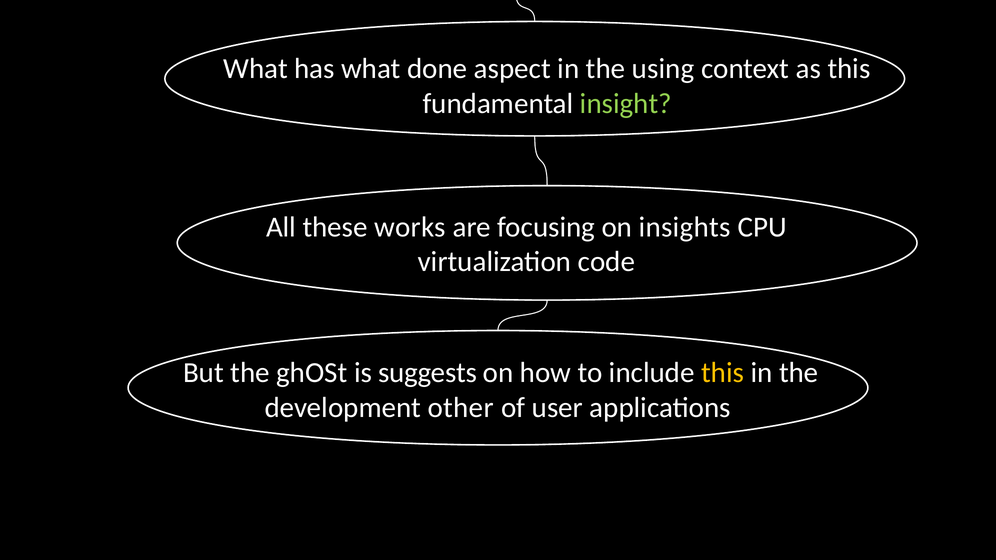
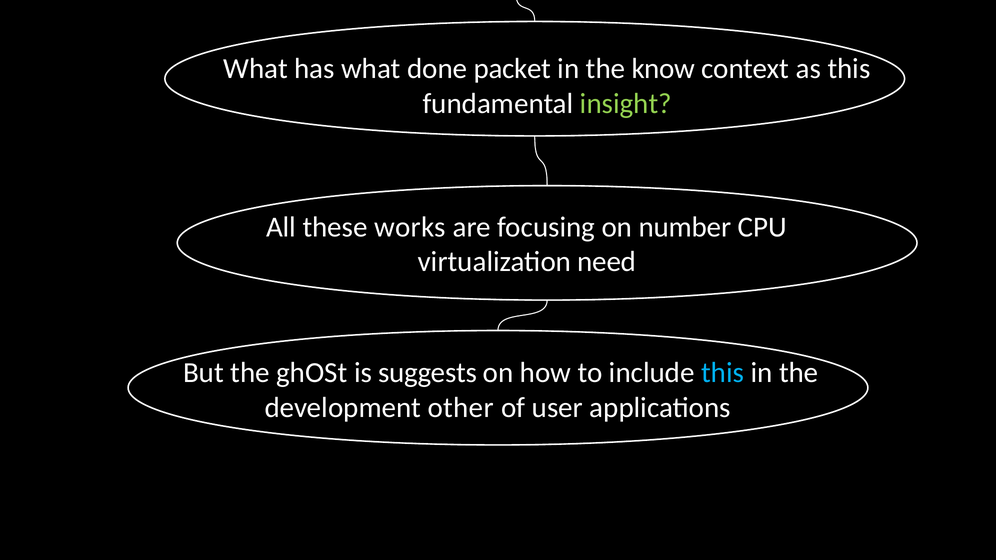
aspect: aspect -> packet
using: using -> know
insights: insights -> number
code: code -> need
this at (723, 373) colour: yellow -> light blue
